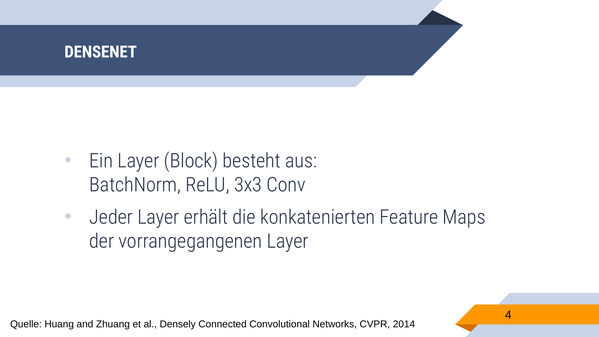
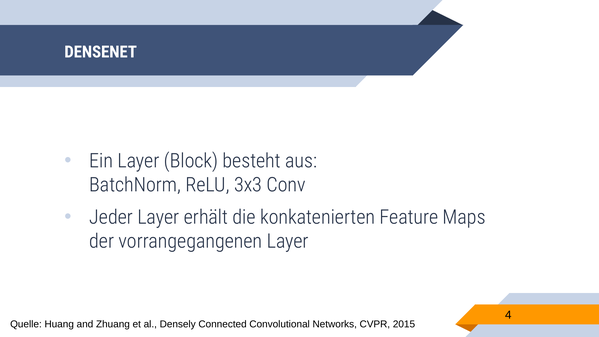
2014: 2014 -> 2015
